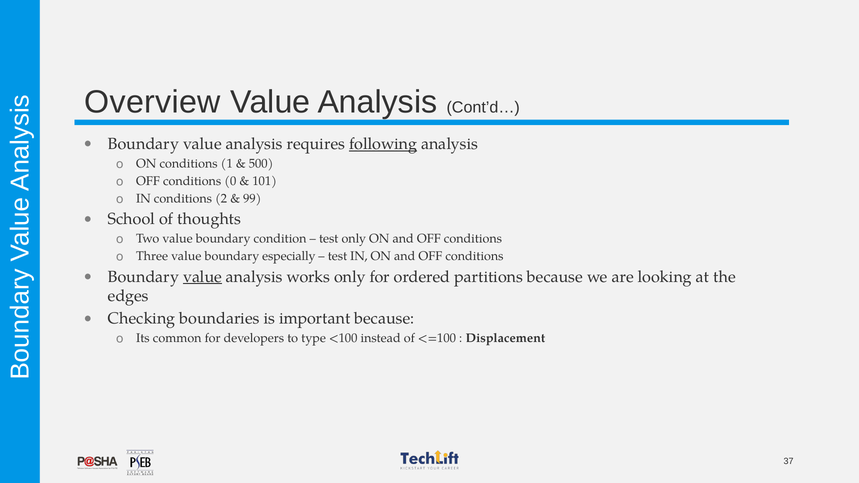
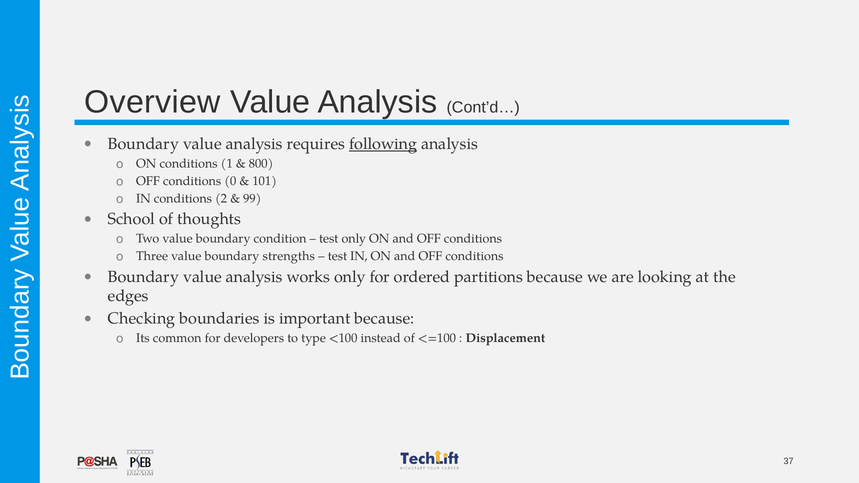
500: 500 -> 800
especially: especially -> strengths
value at (202, 277) underline: present -> none
